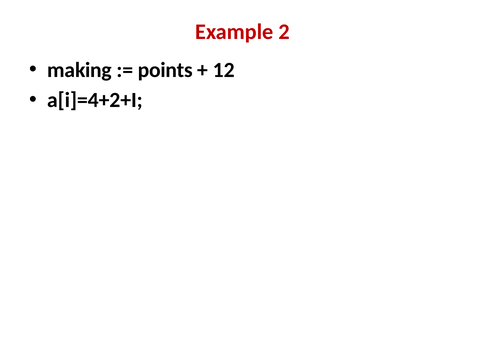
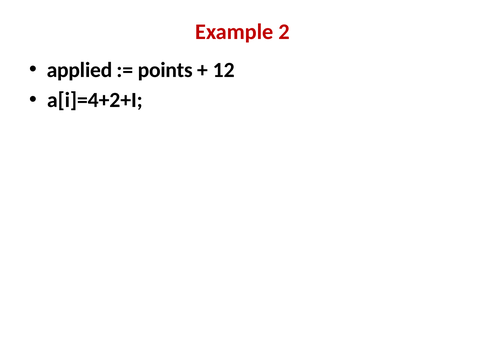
making: making -> applied
